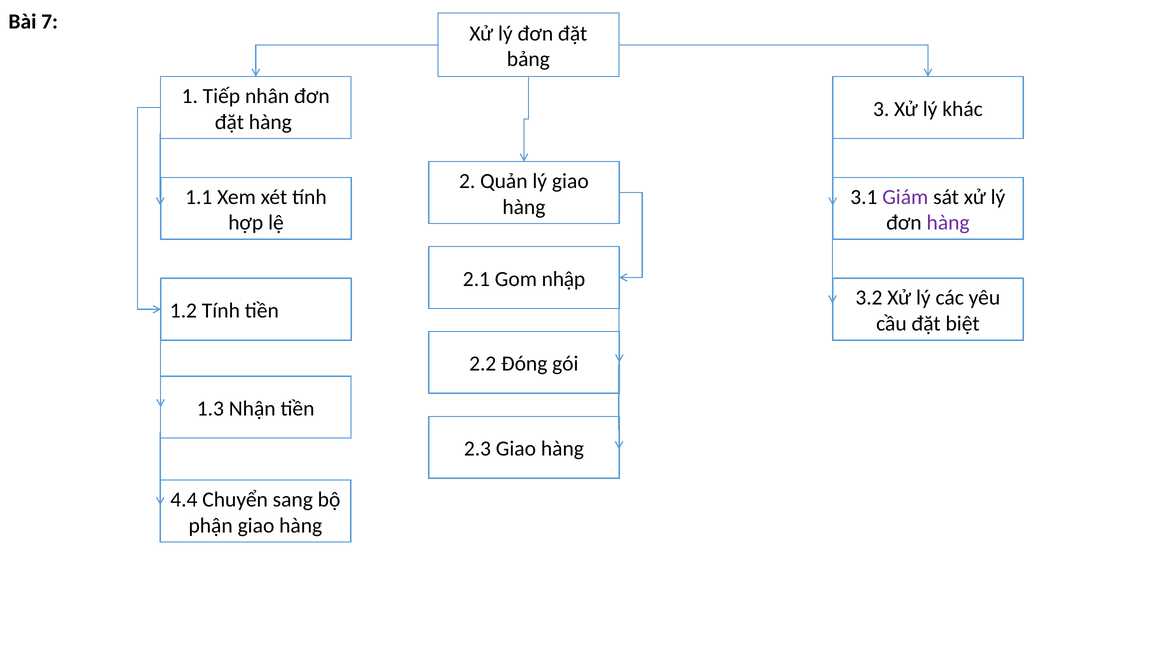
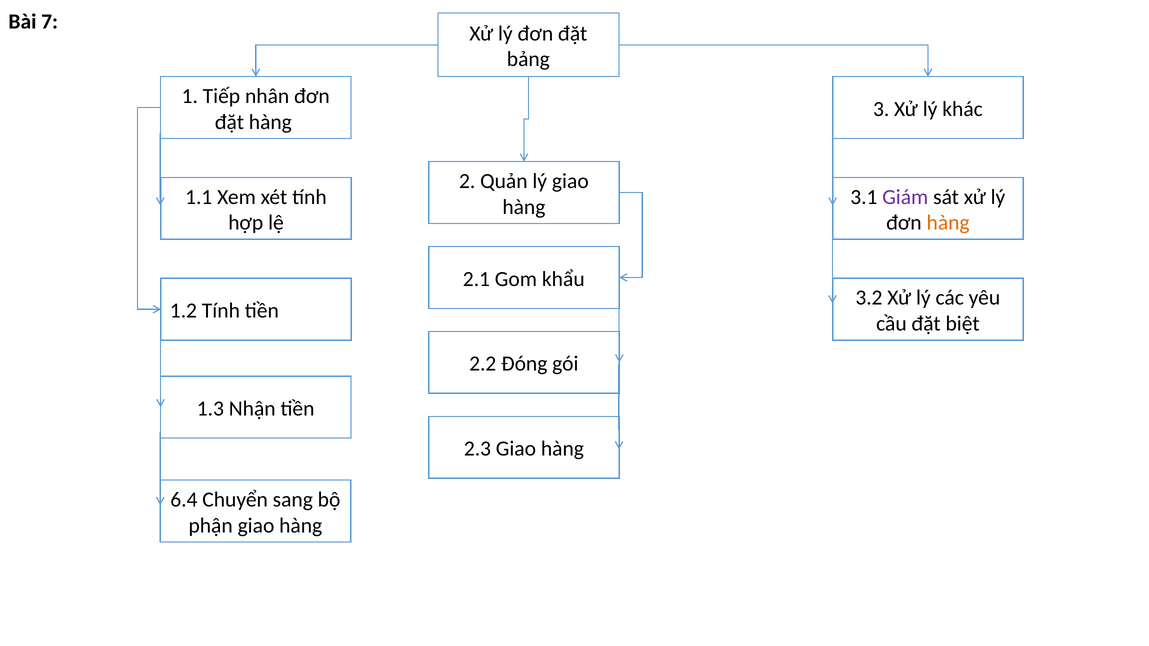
hàng at (948, 223) colour: purple -> orange
nhập: nhập -> khẩu
4.4: 4.4 -> 6.4
